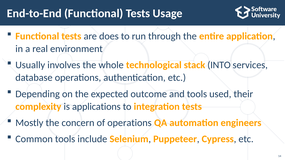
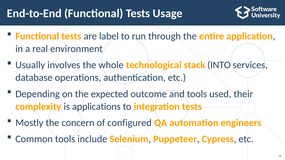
does: does -> label
of operations: operations -> configured
